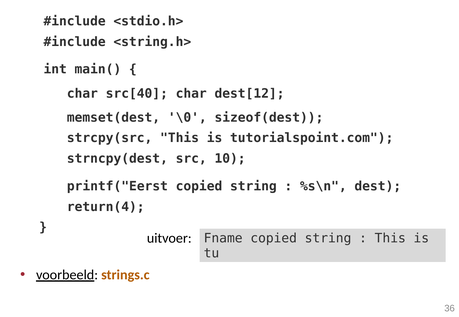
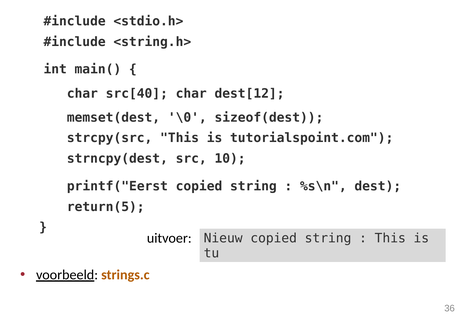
return(4: return(4 -> return(5
Fname: Fname -> Nieuw
